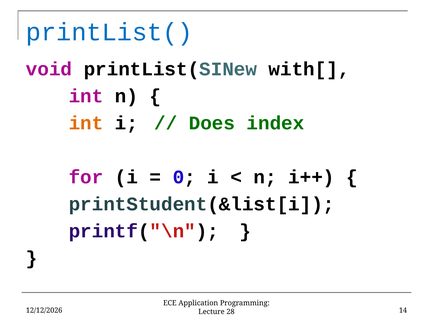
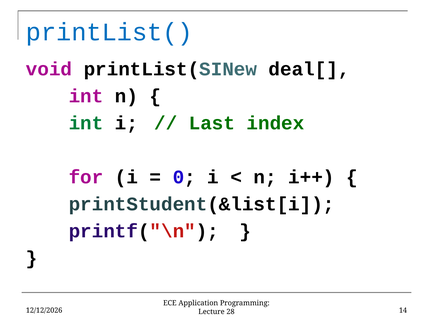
with[: with[ -> deal[
int at (86, 123) colour: orange -> green
Does: Does -> Last
